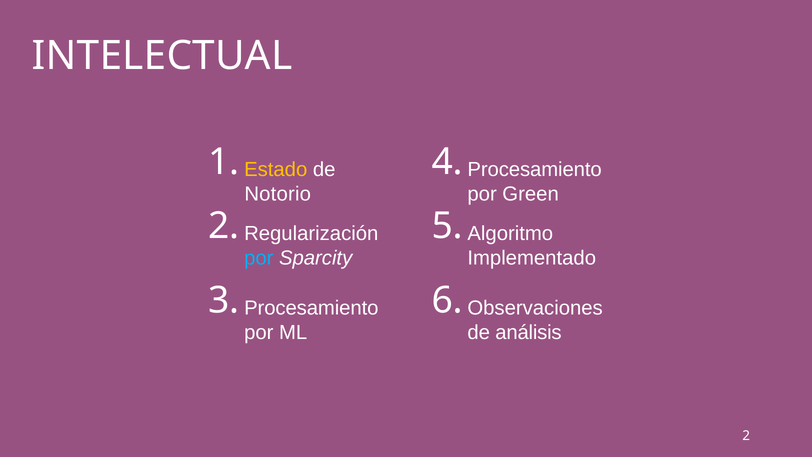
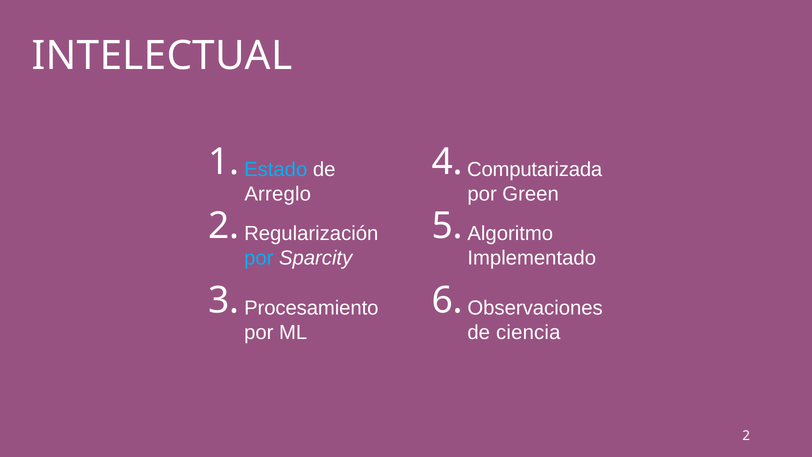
Estado colour: yellow -> light blue
4 Procesamiento: Procesamiento -> Computarizada
Notorio: Notorio -> Arreglo
análisis: análisis -> ciencia
